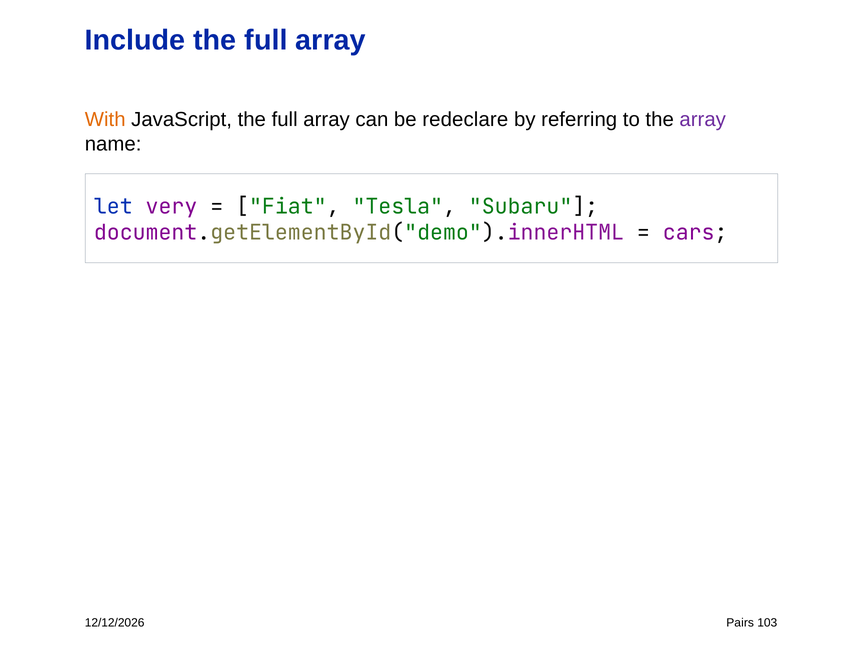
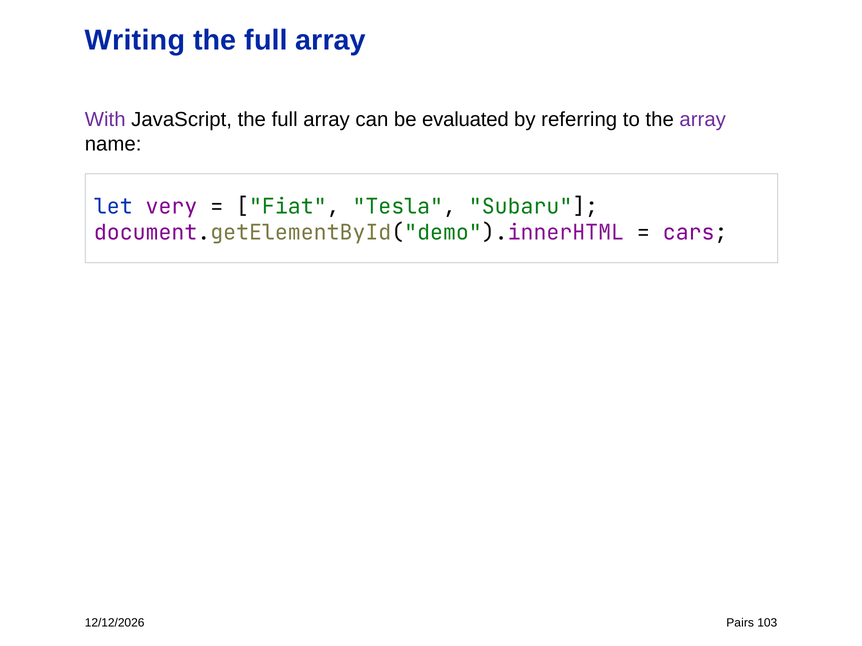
Include: Include -> Writing
With colour: orange -> purple
redeclare: redeclare -> evaluated
